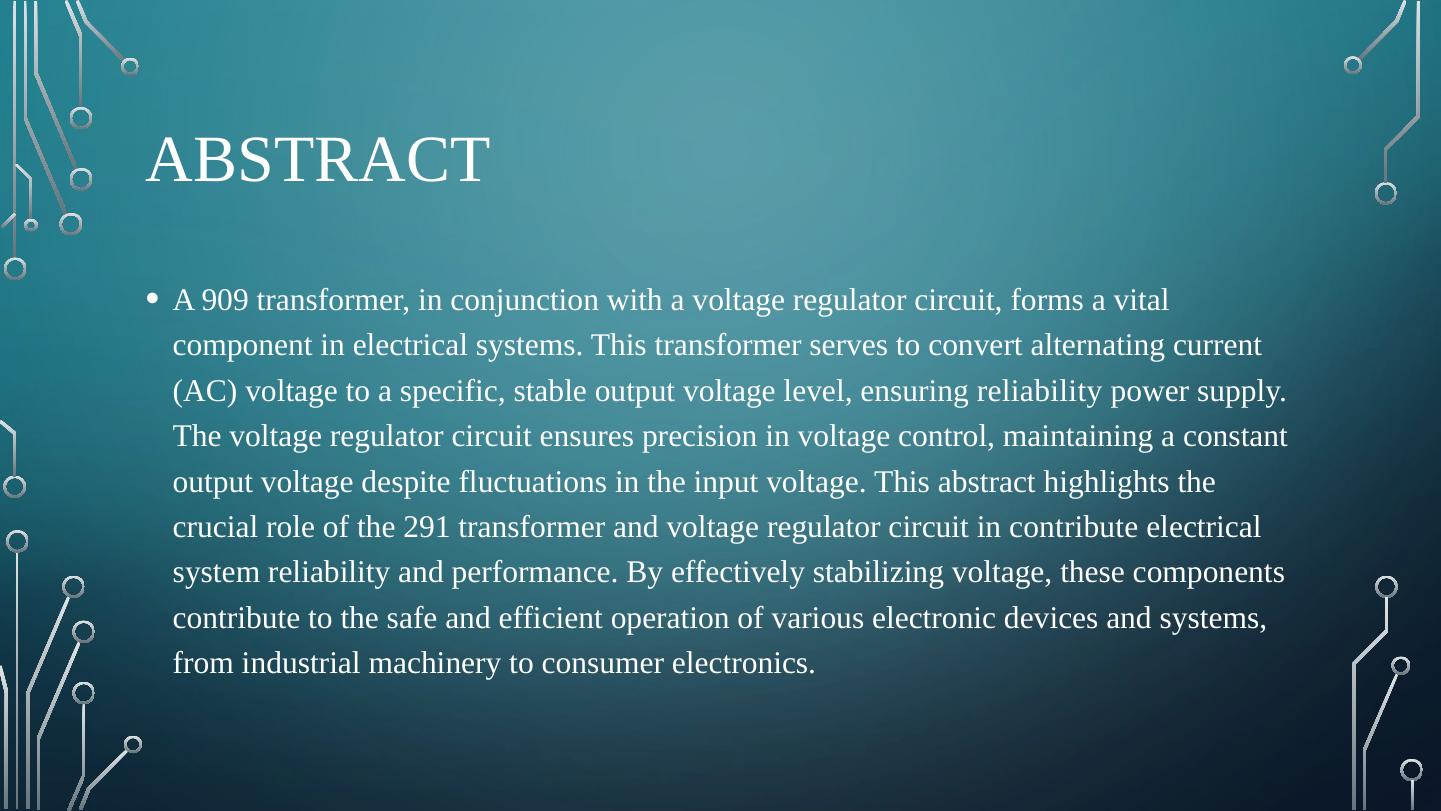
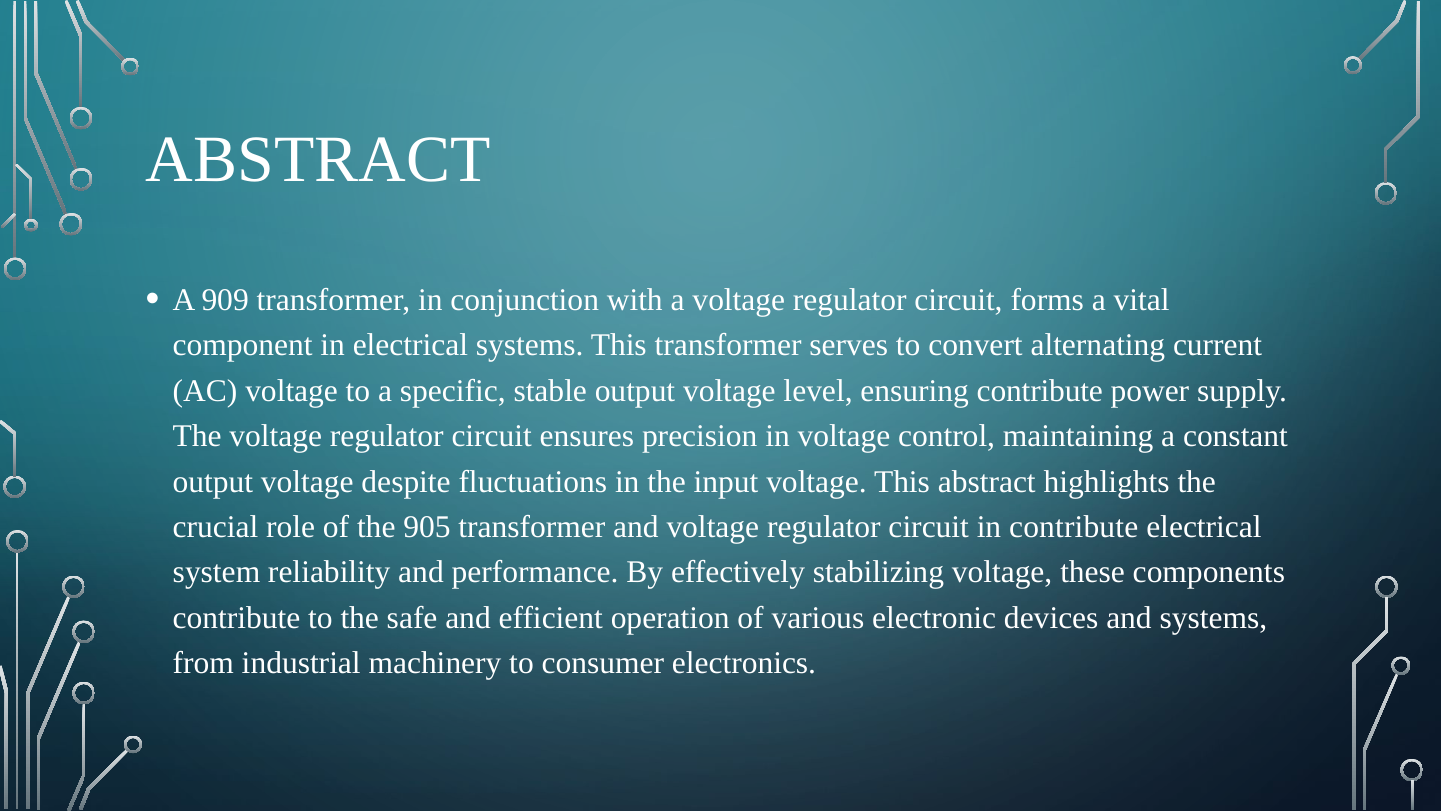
ensuring reliability: reliability -> contribute
291: 291 -> 905
